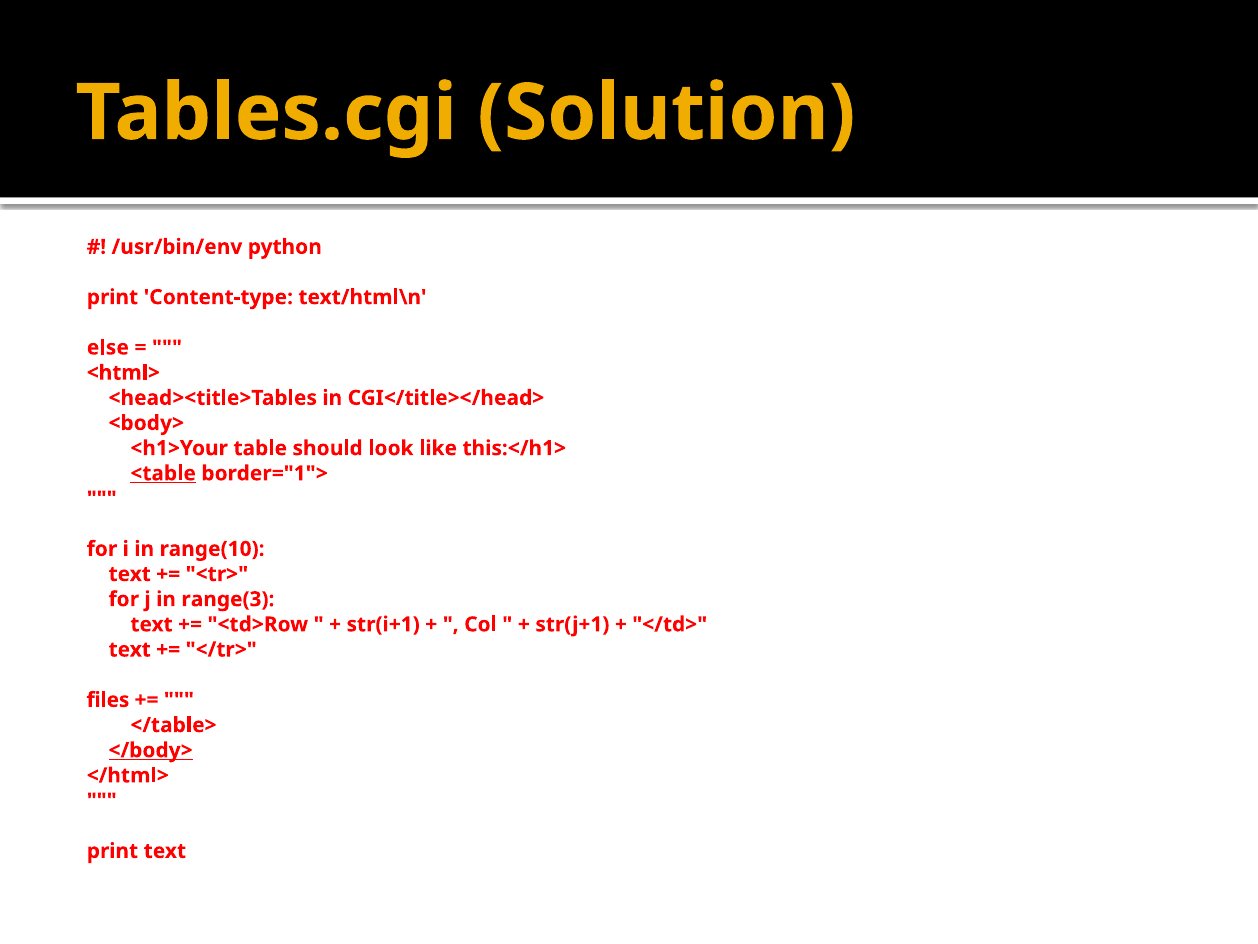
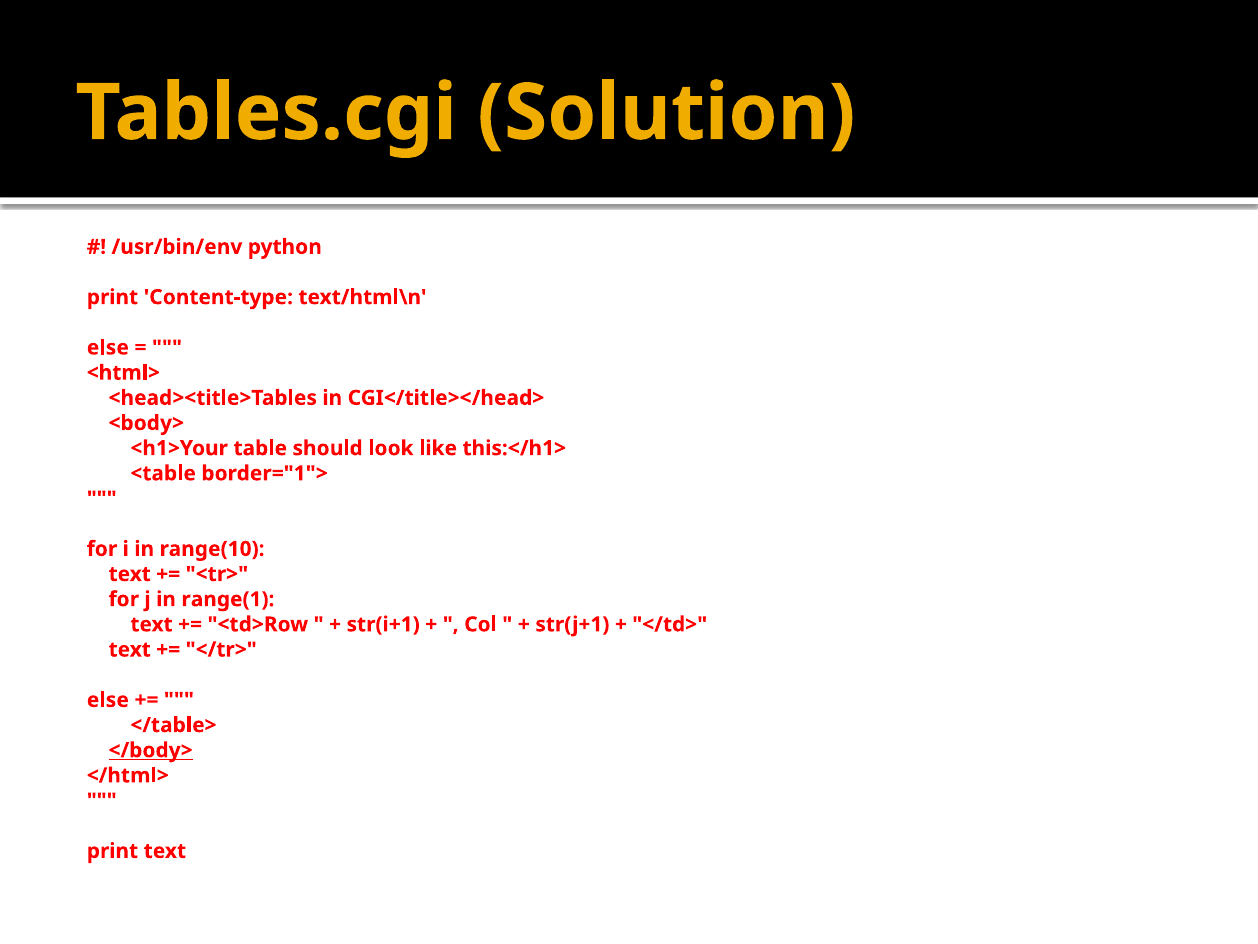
<table underline: present -> none
range(3: range(3 -> range(1
files at (108, 700): files -> else
